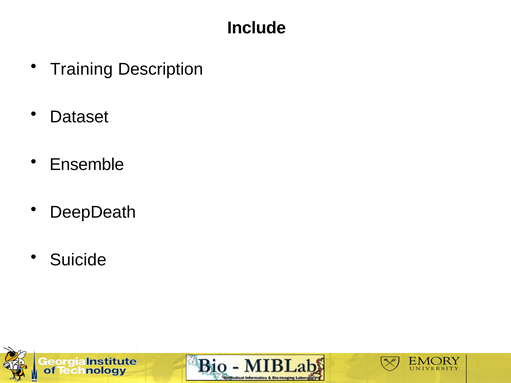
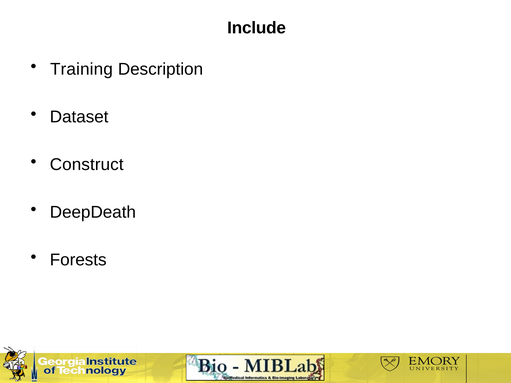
Ensemble: Ensemble -> Construct
Suicide: Suicide -> Forests
